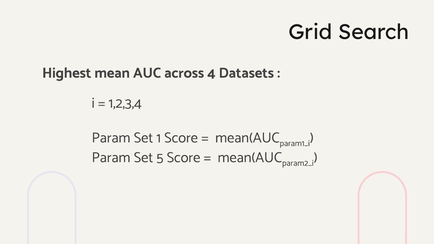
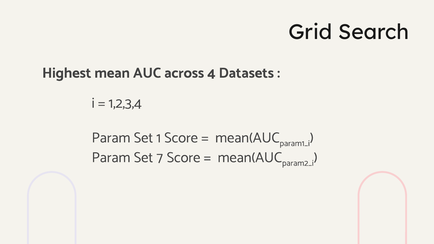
5: 5 -> 7
